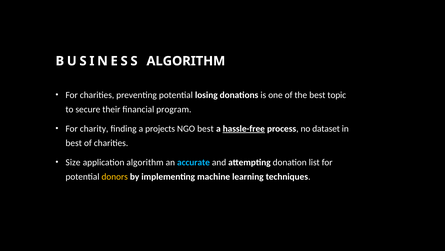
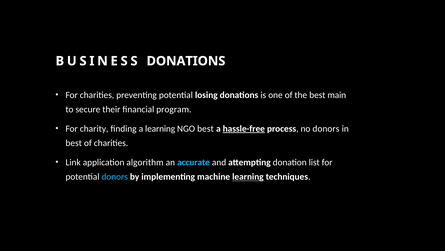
BUSINESS ALGORITHM: ALGORITHM -> DONATIONS
topic: topic -> main
a projects: projects -> learning
no dataset: dataset -> donors
Size: Size -> Link
donors at (115, 176) colour: yellow -> light blue
learning at (248, 176) underline: none -> present
